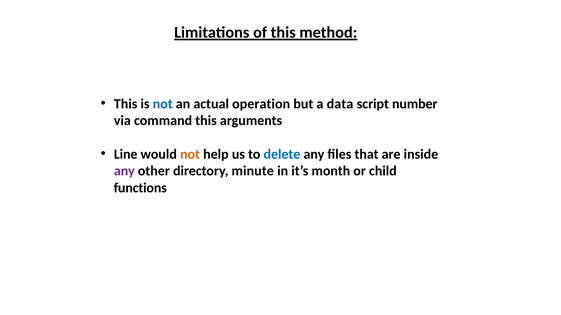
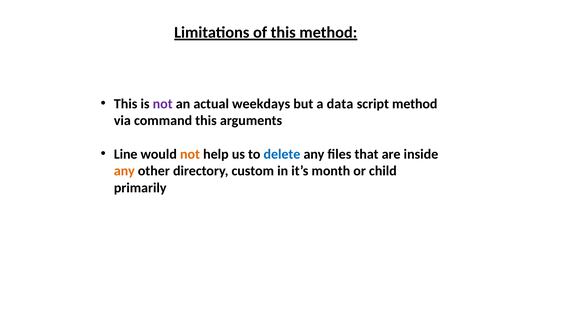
not at (163, 104) colour: blue -> purple
operation: operation -> weekdays
script number: number -> method
any at (124, 171) colour: purple -> orange
minute: minute -> custom
functions: functions -> primarily
